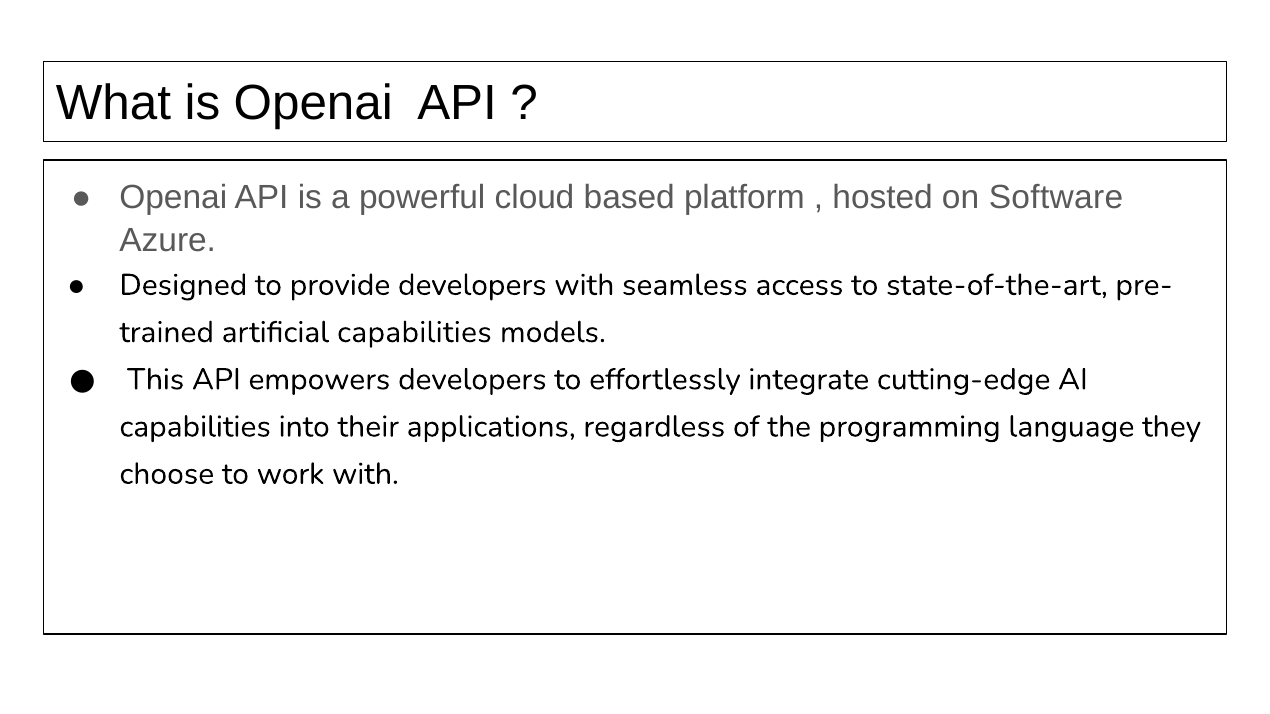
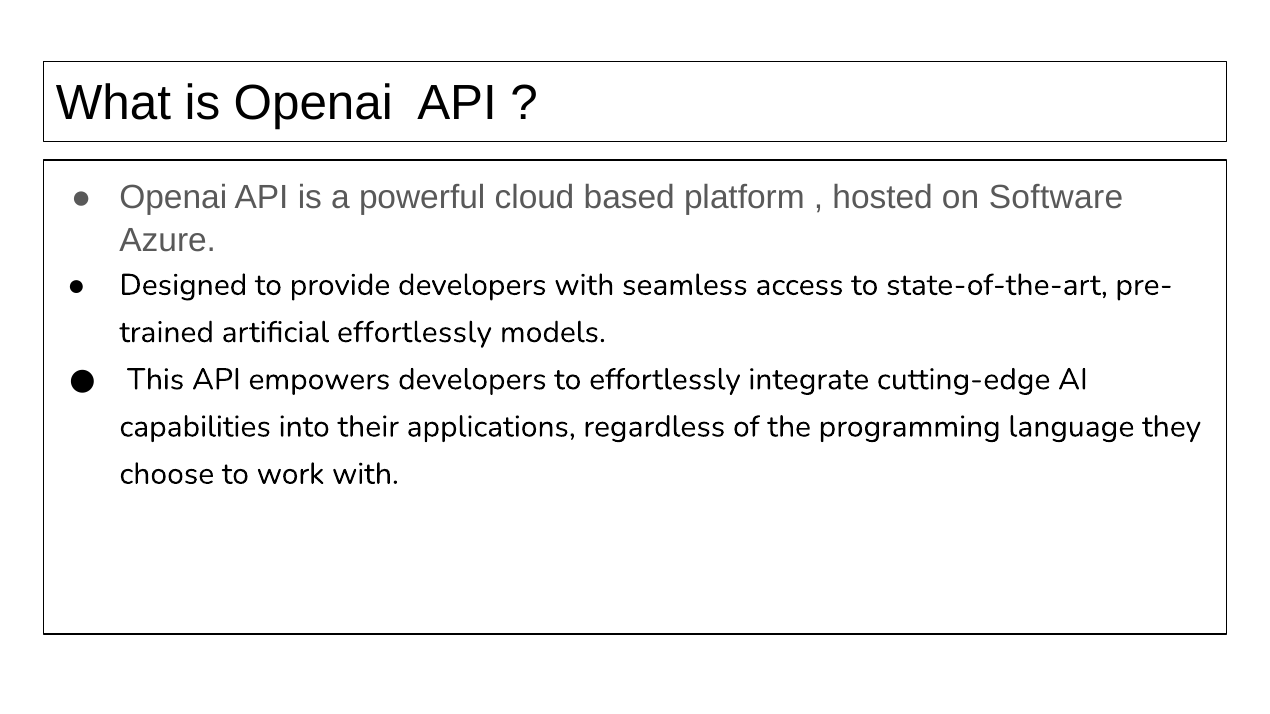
artificial capabilities: capabilities -> effortlessly
